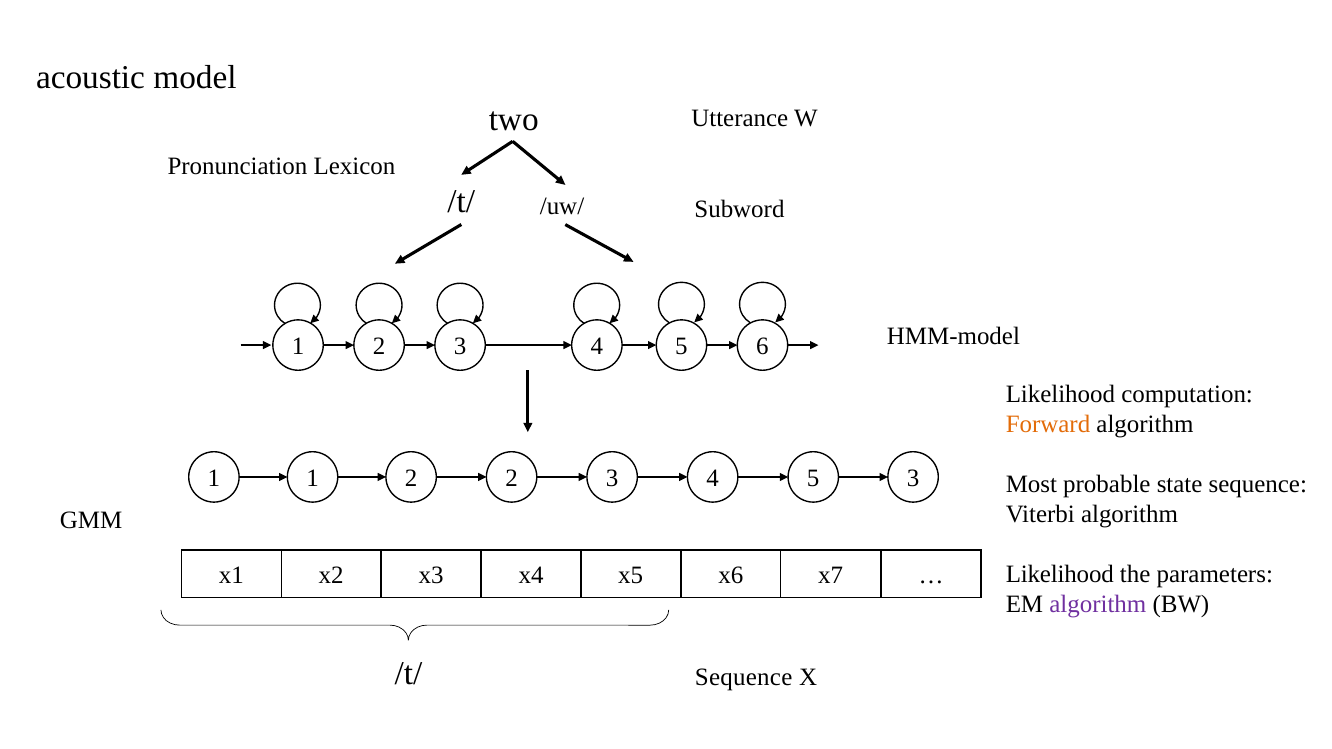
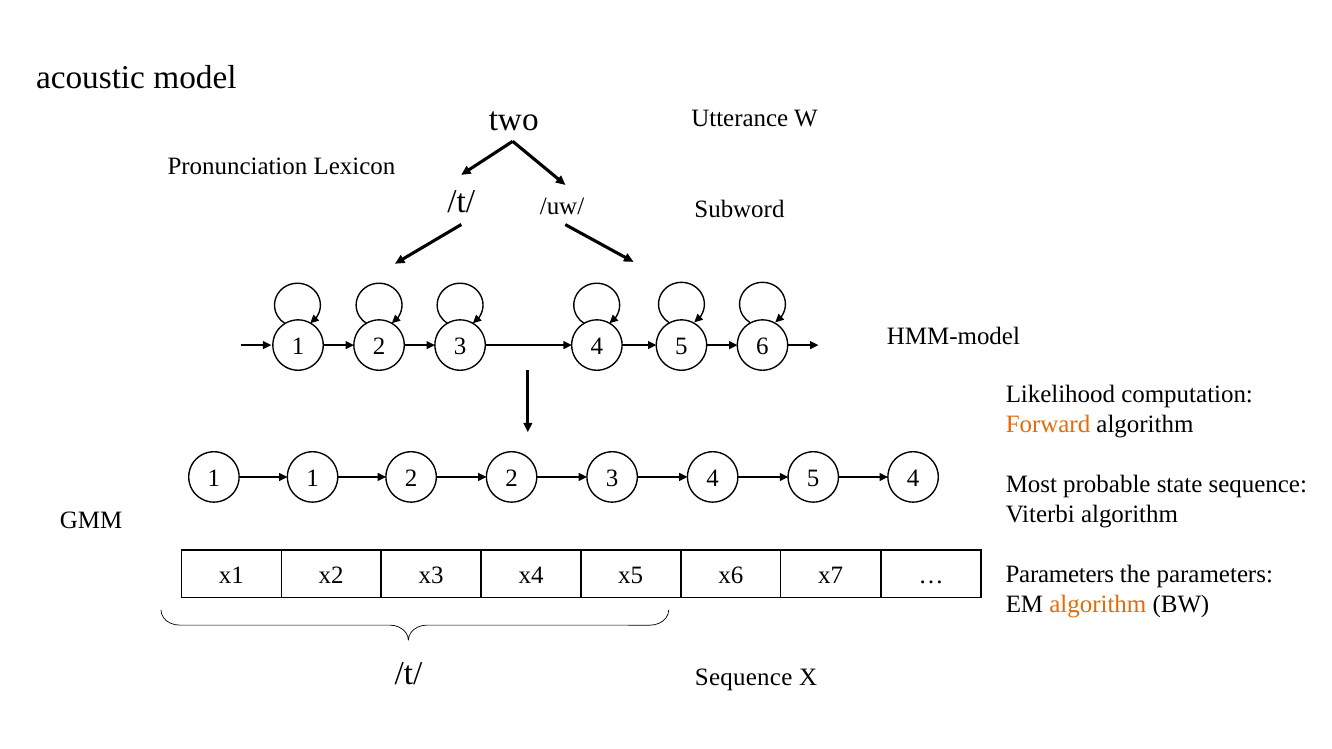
5 3: 3 -> 4
Likelihood at (1060, 575): Likelihood -> Parameters
algorithm at (1098, 605) colour: purple -> orange
